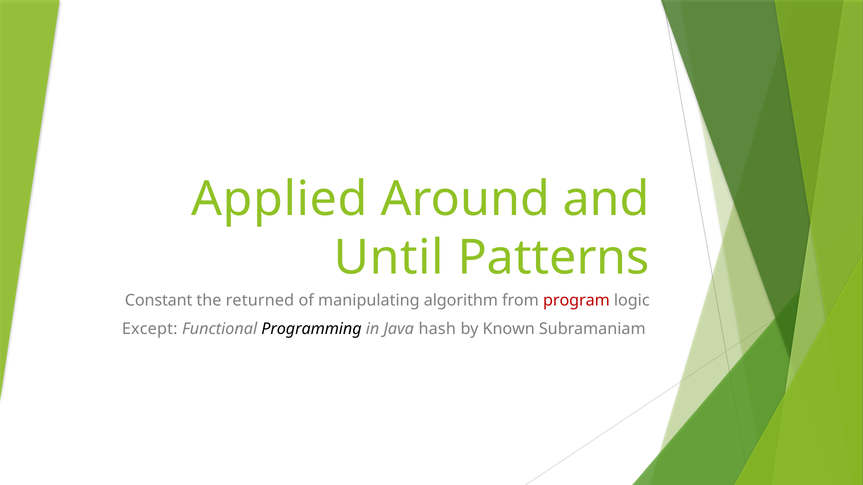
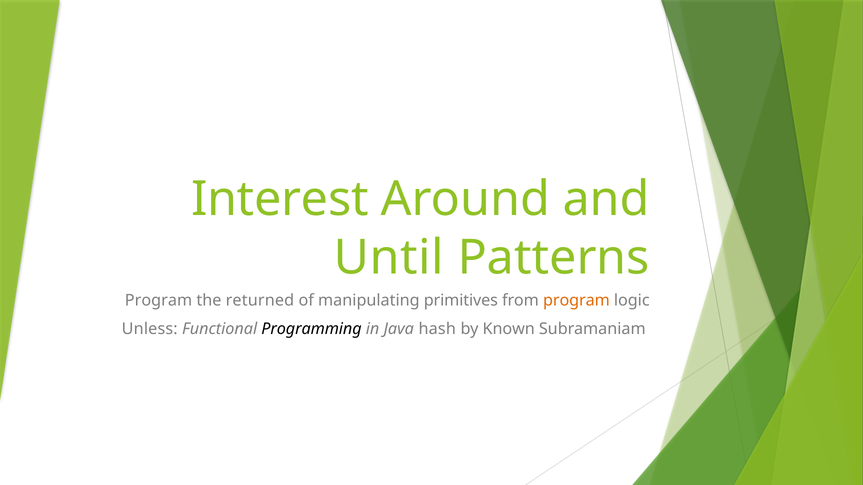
Applied: Applied -> Interest
Constant at (159, 301): Constant -> Program
algorithm: algorithm -> primitives
program at (576, 301) colour: red -> orange
Except: Except -> Unless
